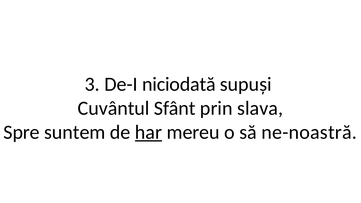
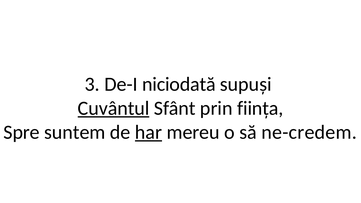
Cuvântul underline: none -> present
slava: slava -> ființa
ne-noastră: ne-noastră -> ne-credem
